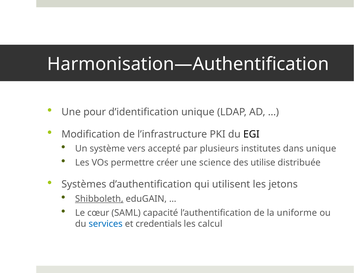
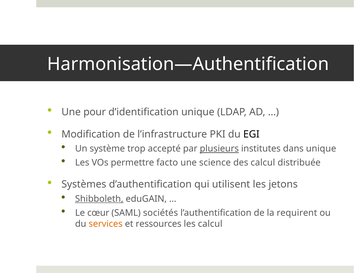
vers: vers -> trop
plusieurs underline: none -> present
créer: créer -> facto
des utilise: utilise -> calcul
capacité: capacité -> sociétés
uniforme: uniforme -> requirent
services colour: blue -> orange
credentials: credentials -> ressources
